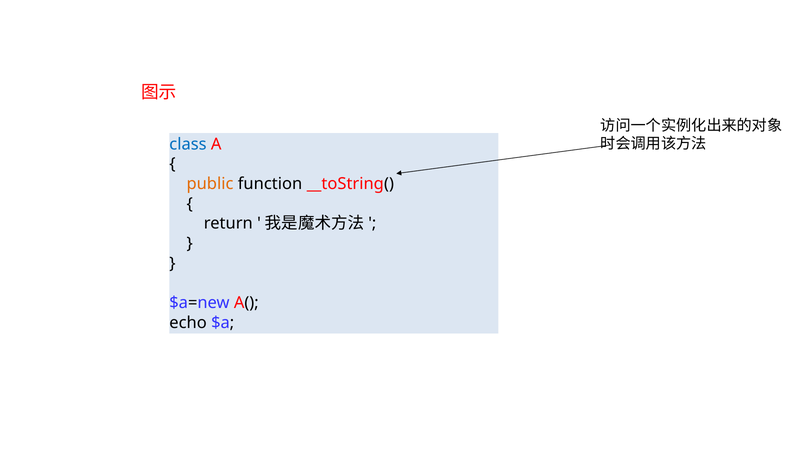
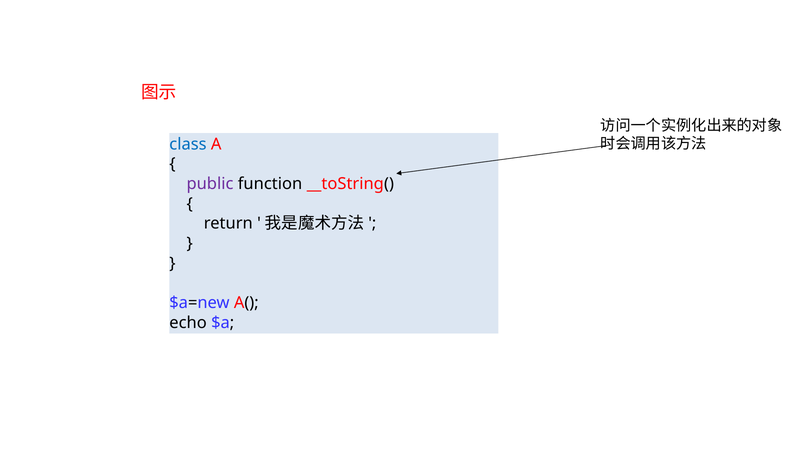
public colour: orange -> purple
